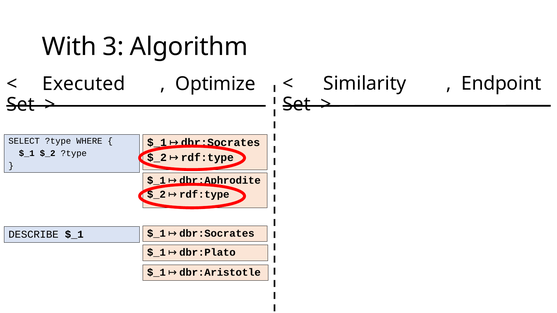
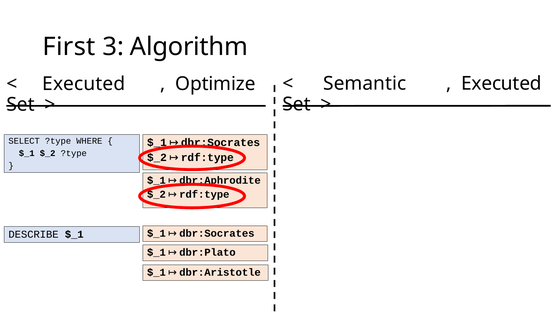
With: With -> First
Similarity: Similarity -> Semantic
Endpoint at (501, 84): Endpoint -> Executed
